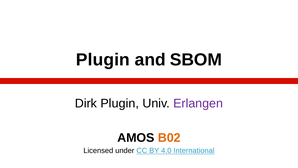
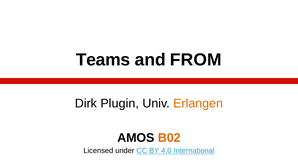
Plugin at (103, 60): Plugin -> Teams
SBOM: SBOM -> FROM
Erlangen colour: purple -> orange
